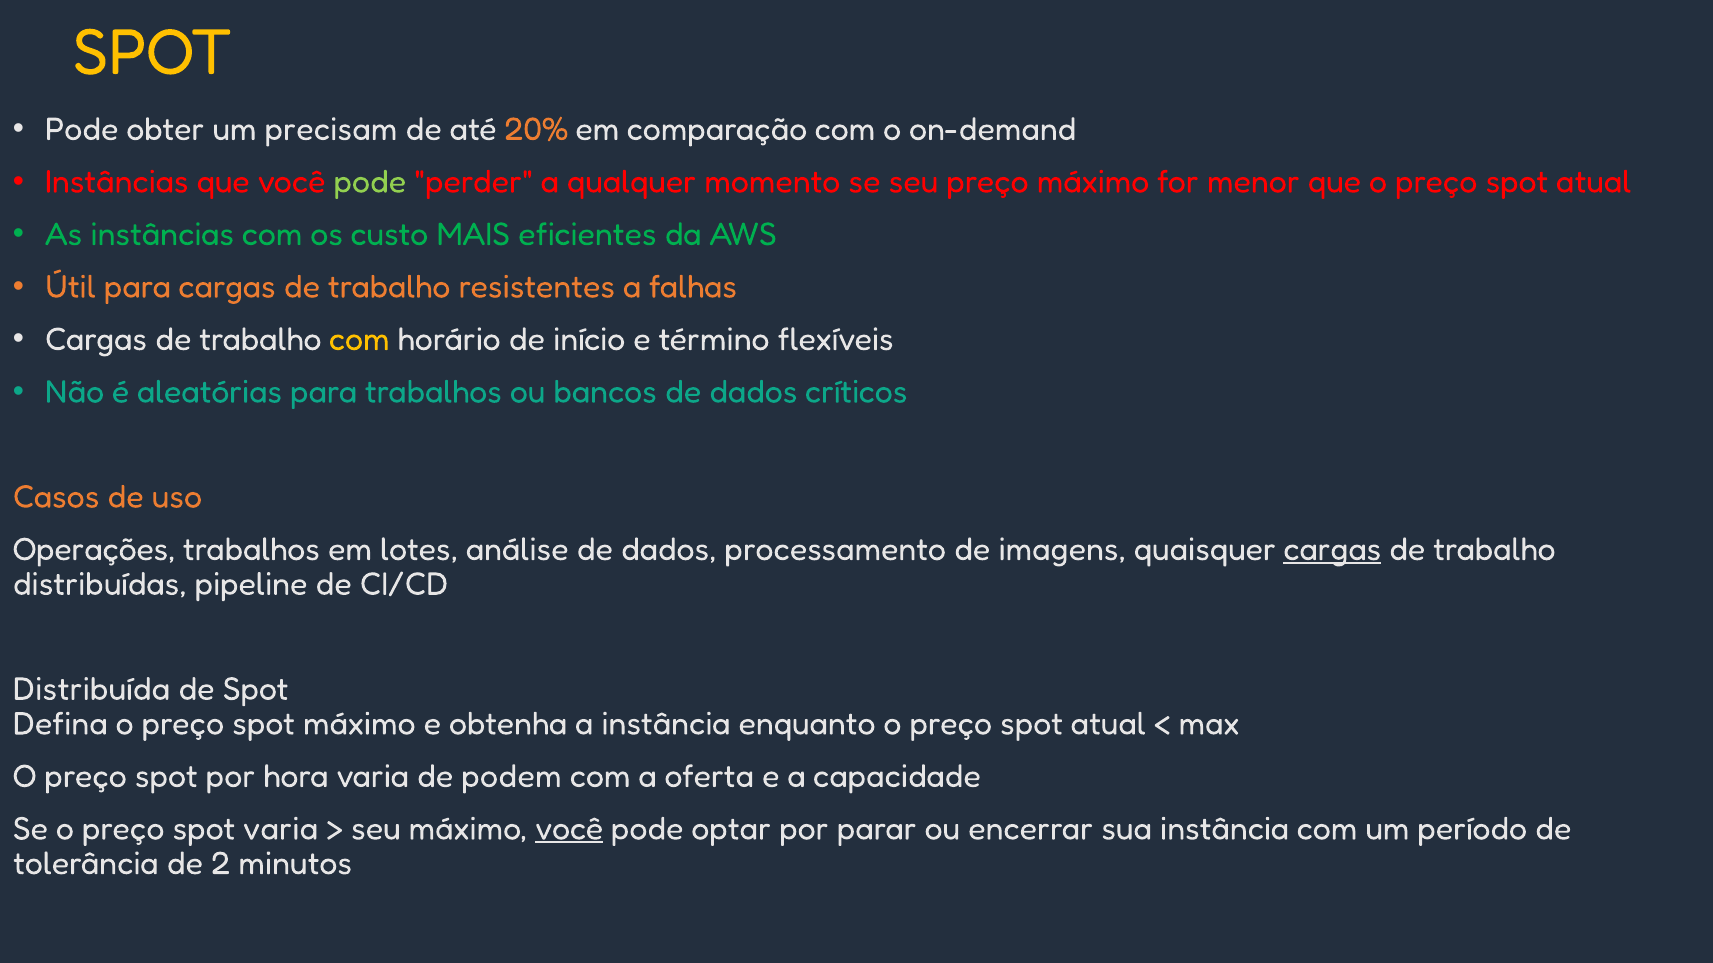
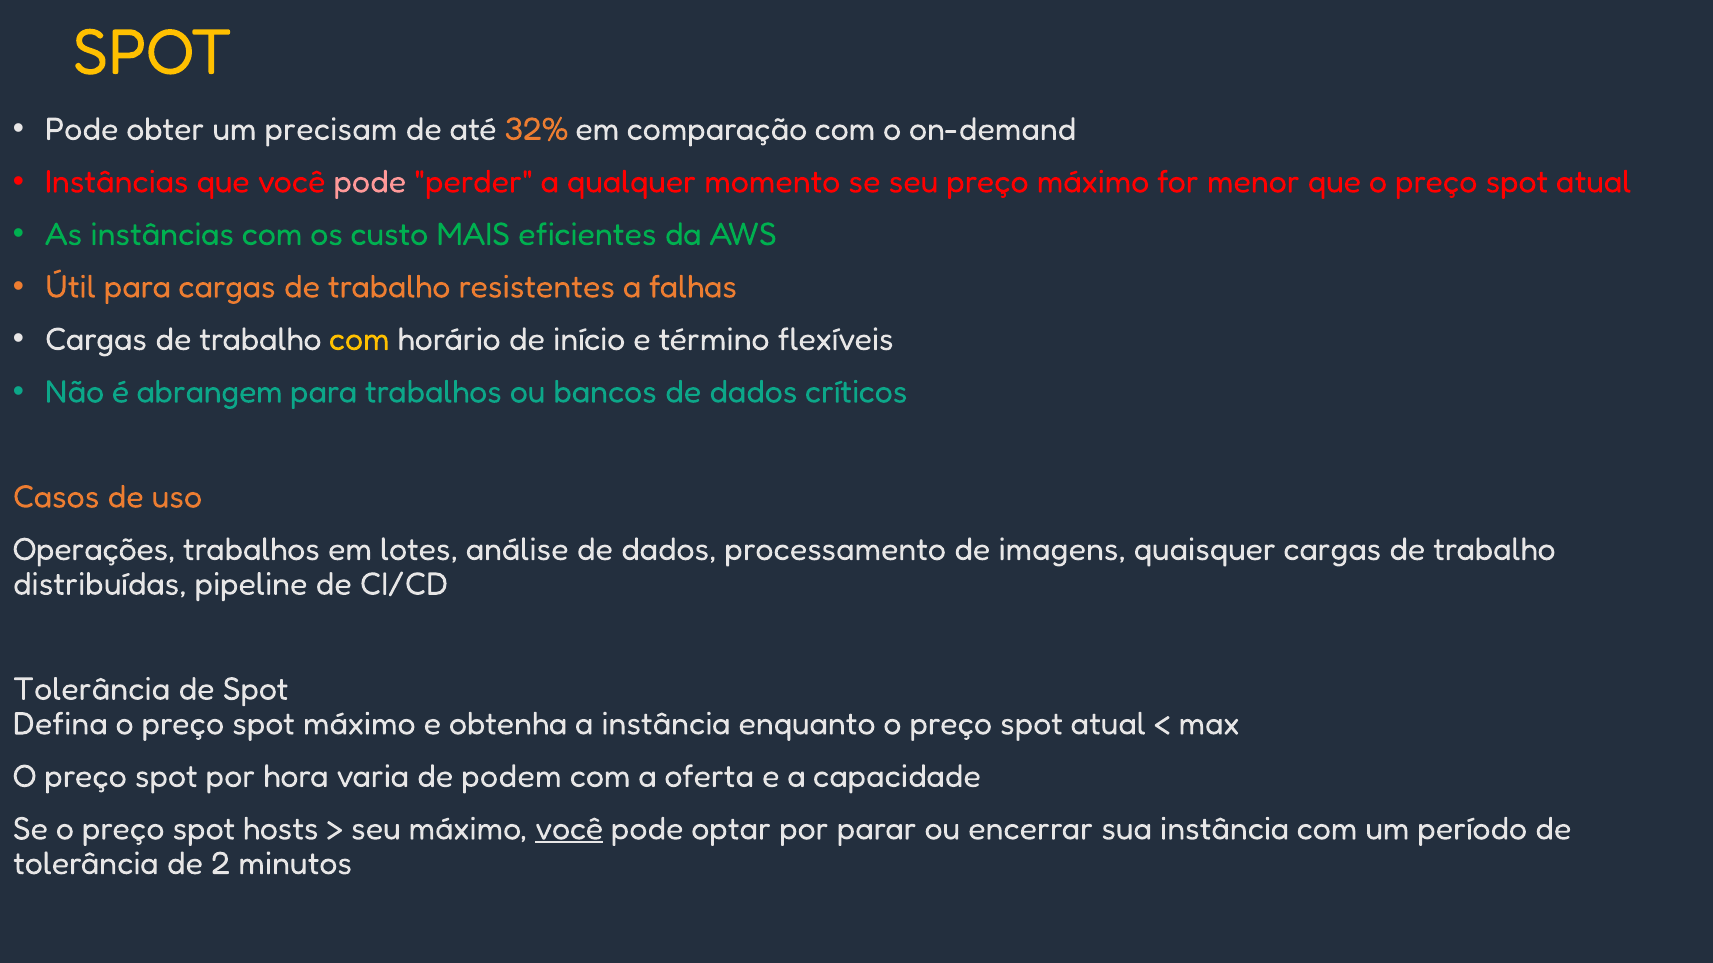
20%: 20% -> 32%
pode at (370, 182) colour: light green -> pink
aleatórias: aleatórias -> abrangem
cargas at (1332, 550) underline: present -> none
Distribuída at (91, 689): Distribuída -> Tolerância
spot varia: varia -> hosts
